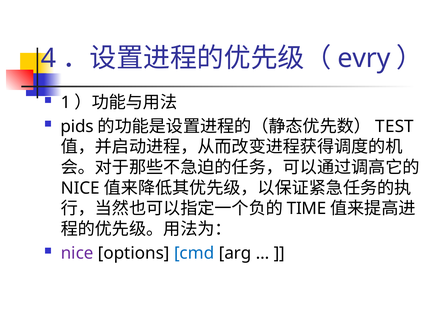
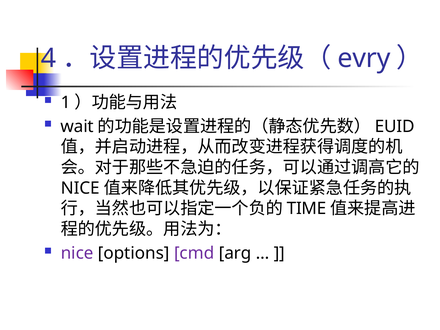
pids: pids -> wait
TEST: TEST -> EUID
cmd colour: blue -> purple
